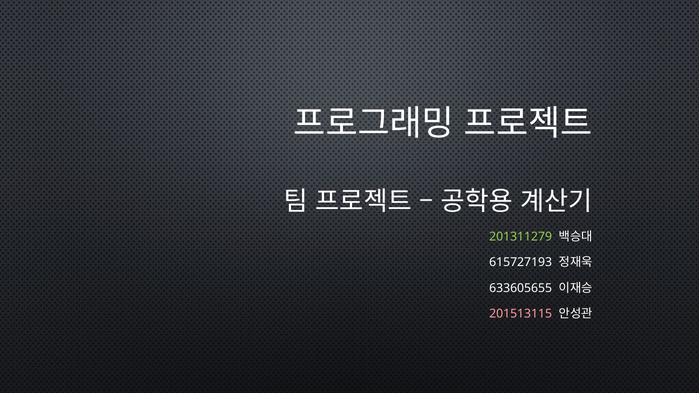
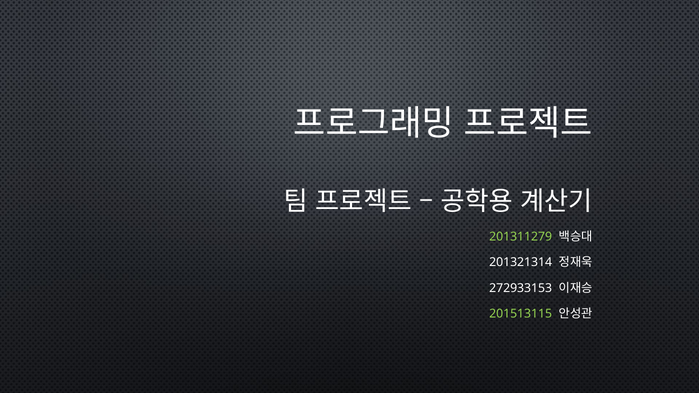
615727193: 615727193 -> 201321314
633605655: 633605655 -> 272933153
201513115 colour: pink -> light green
